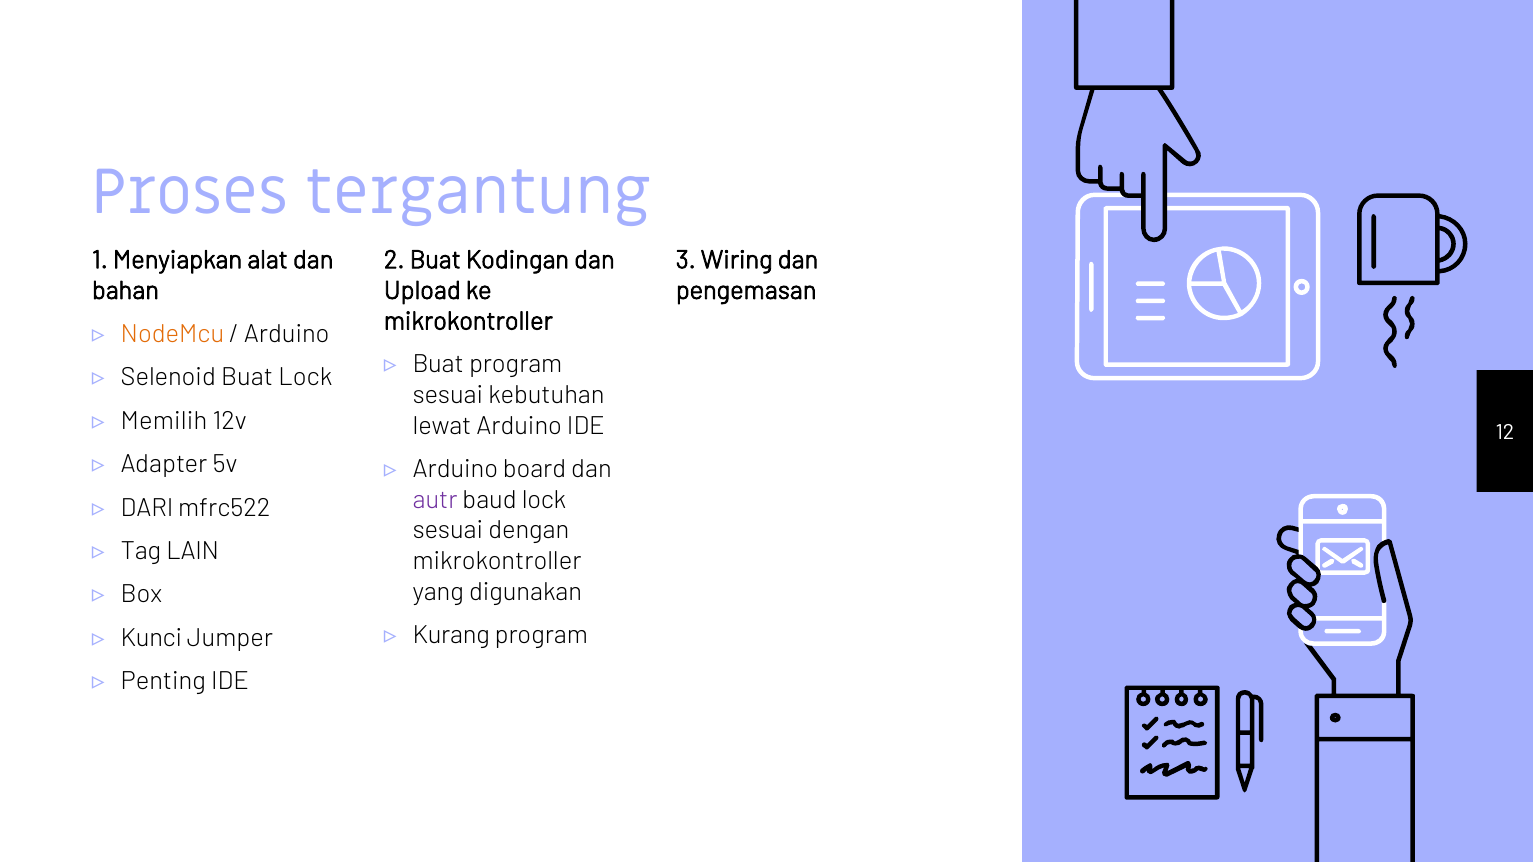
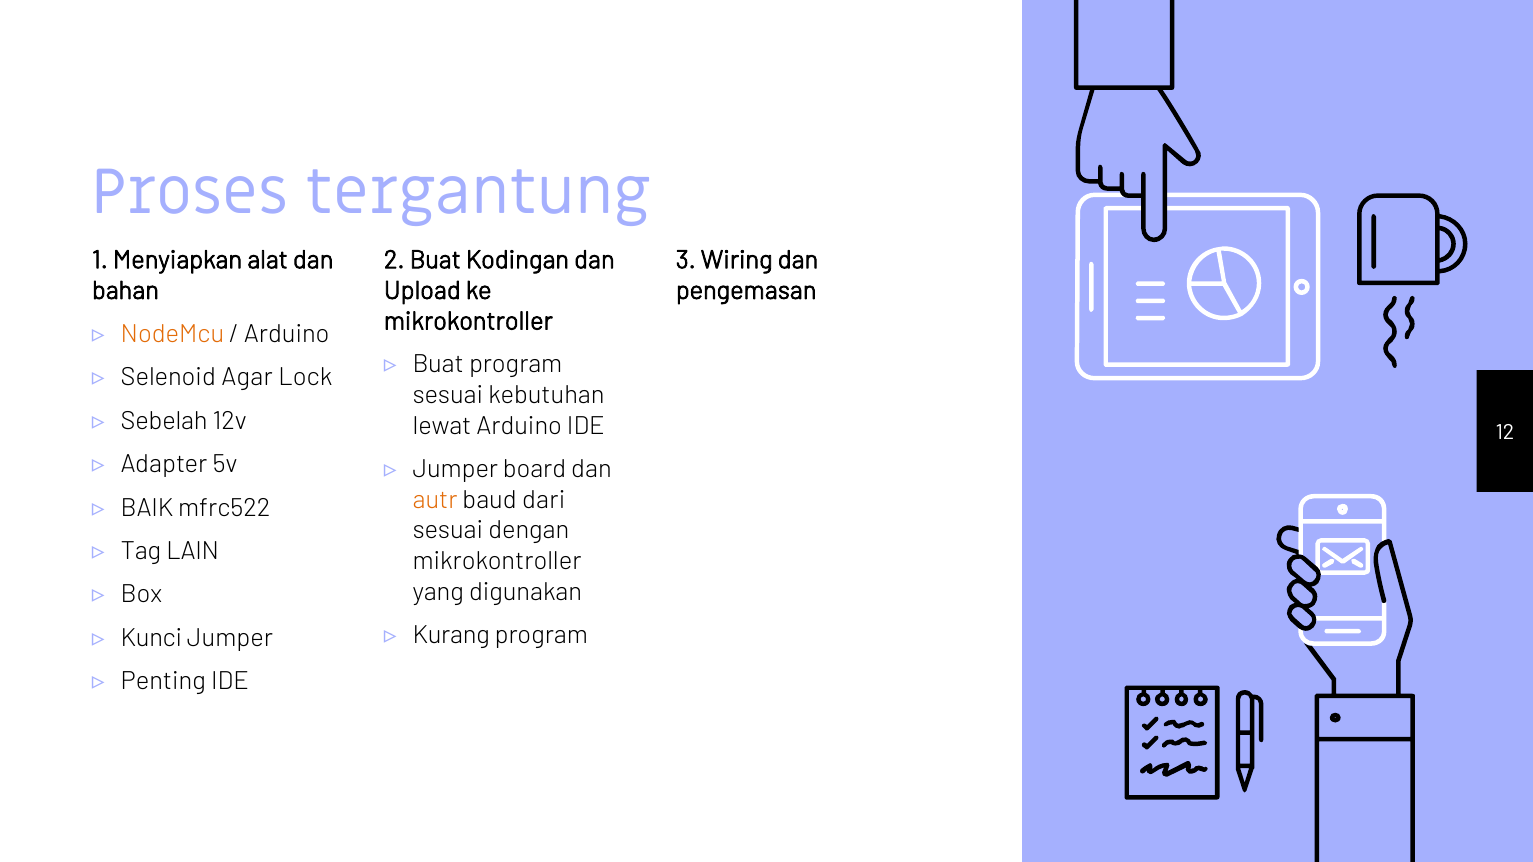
Selenoid Buat: Buat -> Agar
Memilih: Memilih -> Sebelah
Arduino at (455, 469): Arduino -> Jumper
autr colour: purple -> orange
baud lock: lock -> dari
DARI: DARI -> BAIK
